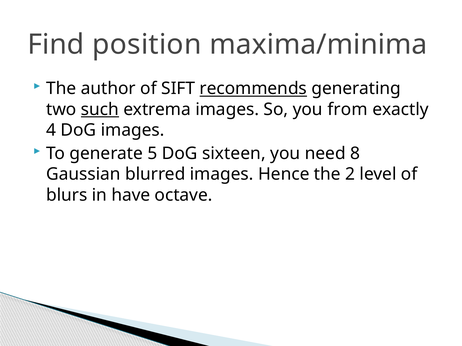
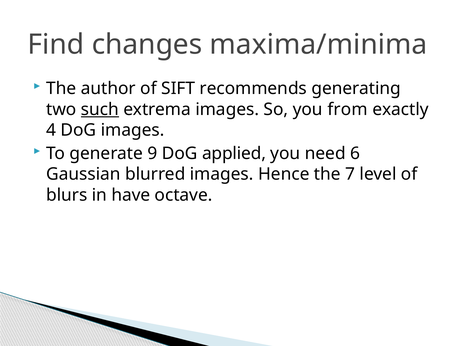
position: position -> changes
recommends underline: present -> none
5: 5 -> 9
sixteen: sixteen -> applied
8: 8 -> 6
2: 2 -> 7
